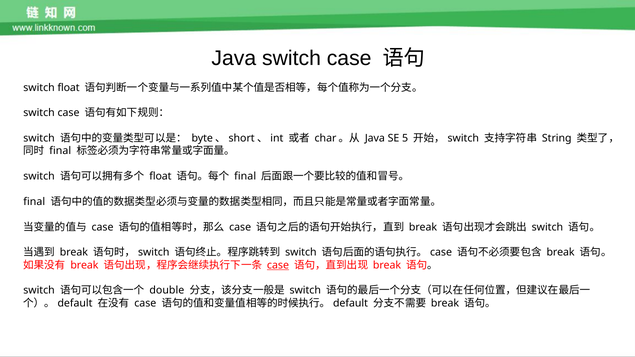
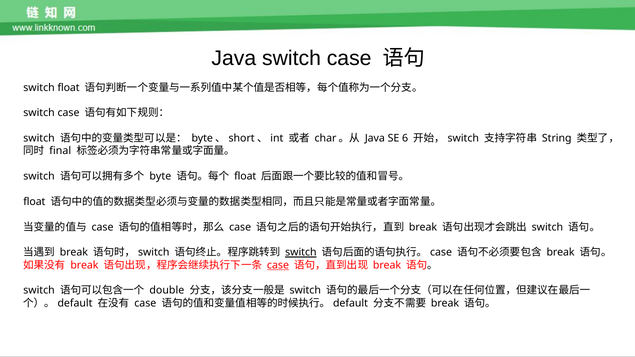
5: 5 -> 6
float at (160, 176): float -> byte
final at (245, 176): final -> float
final at (34, 202): final -> float
switch at (301, 253) underline: none -> present
